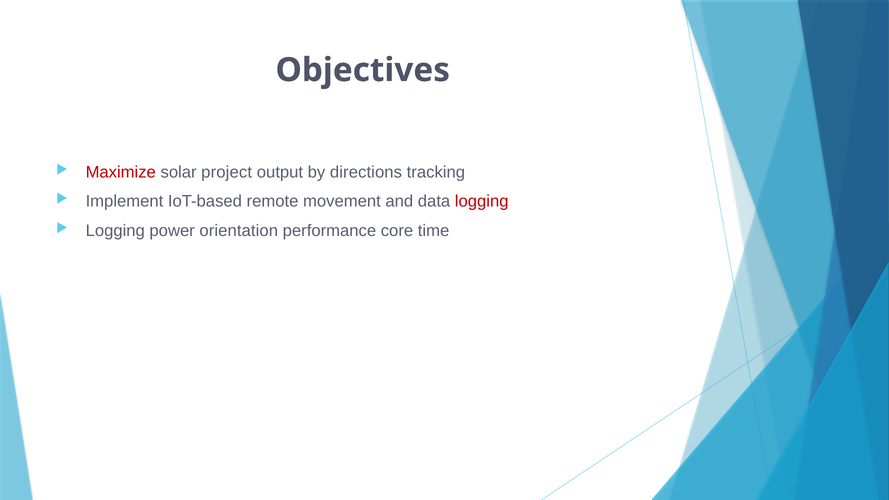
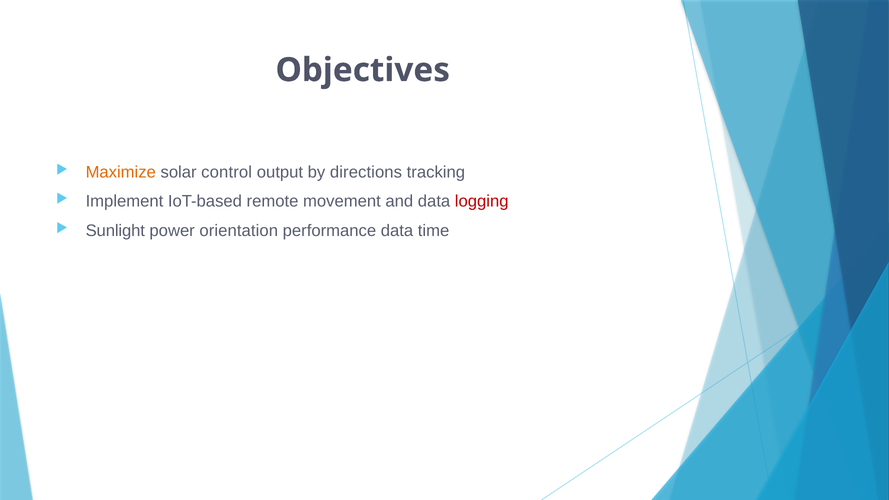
Maximize colour: red -> orange
project: project -> control
Logging at (115, 231): Logging -> Sunlight
performance core: core -> data
